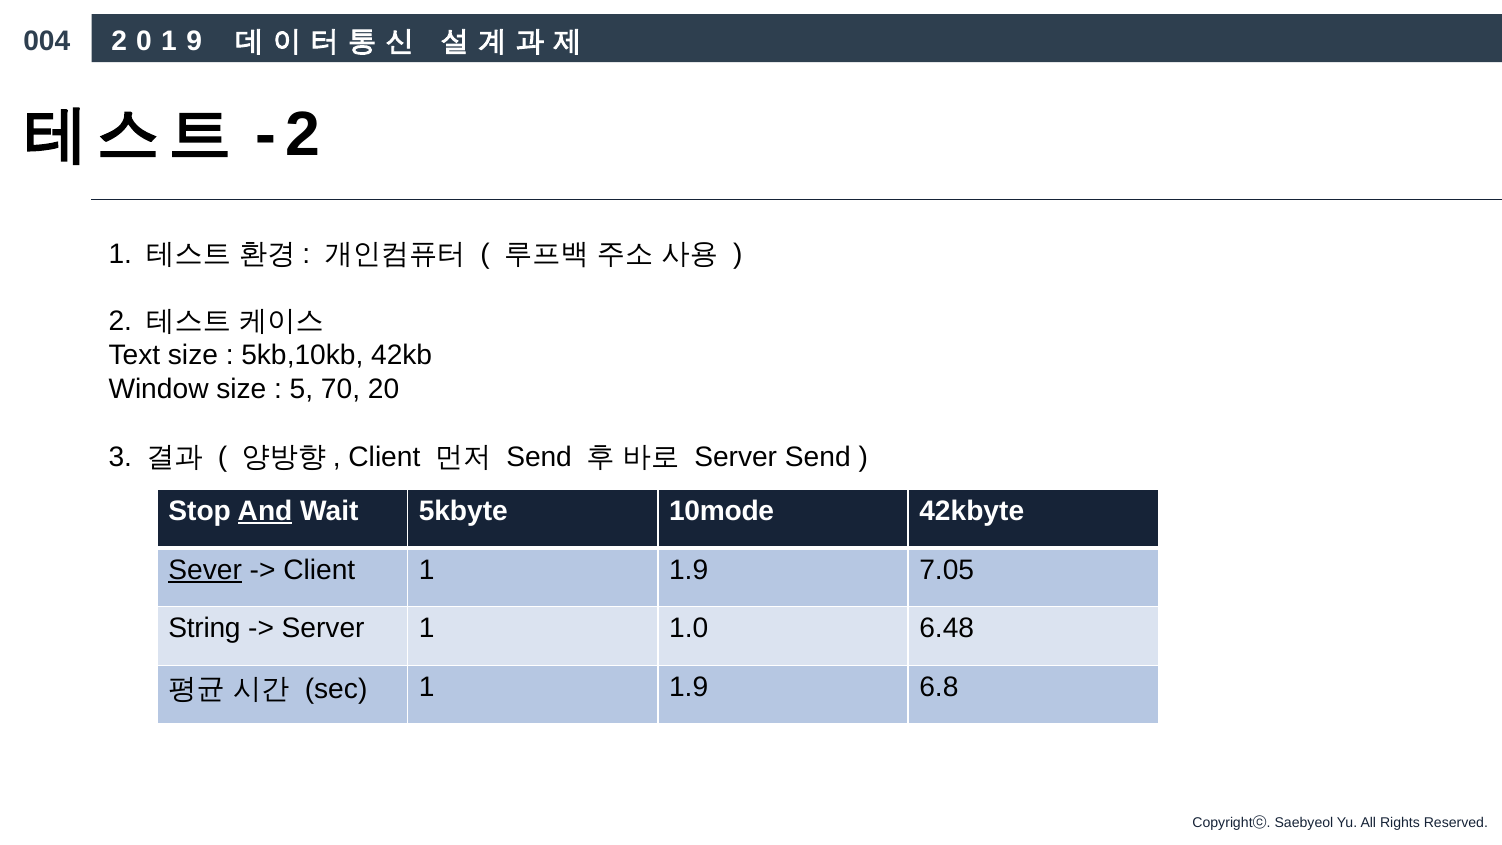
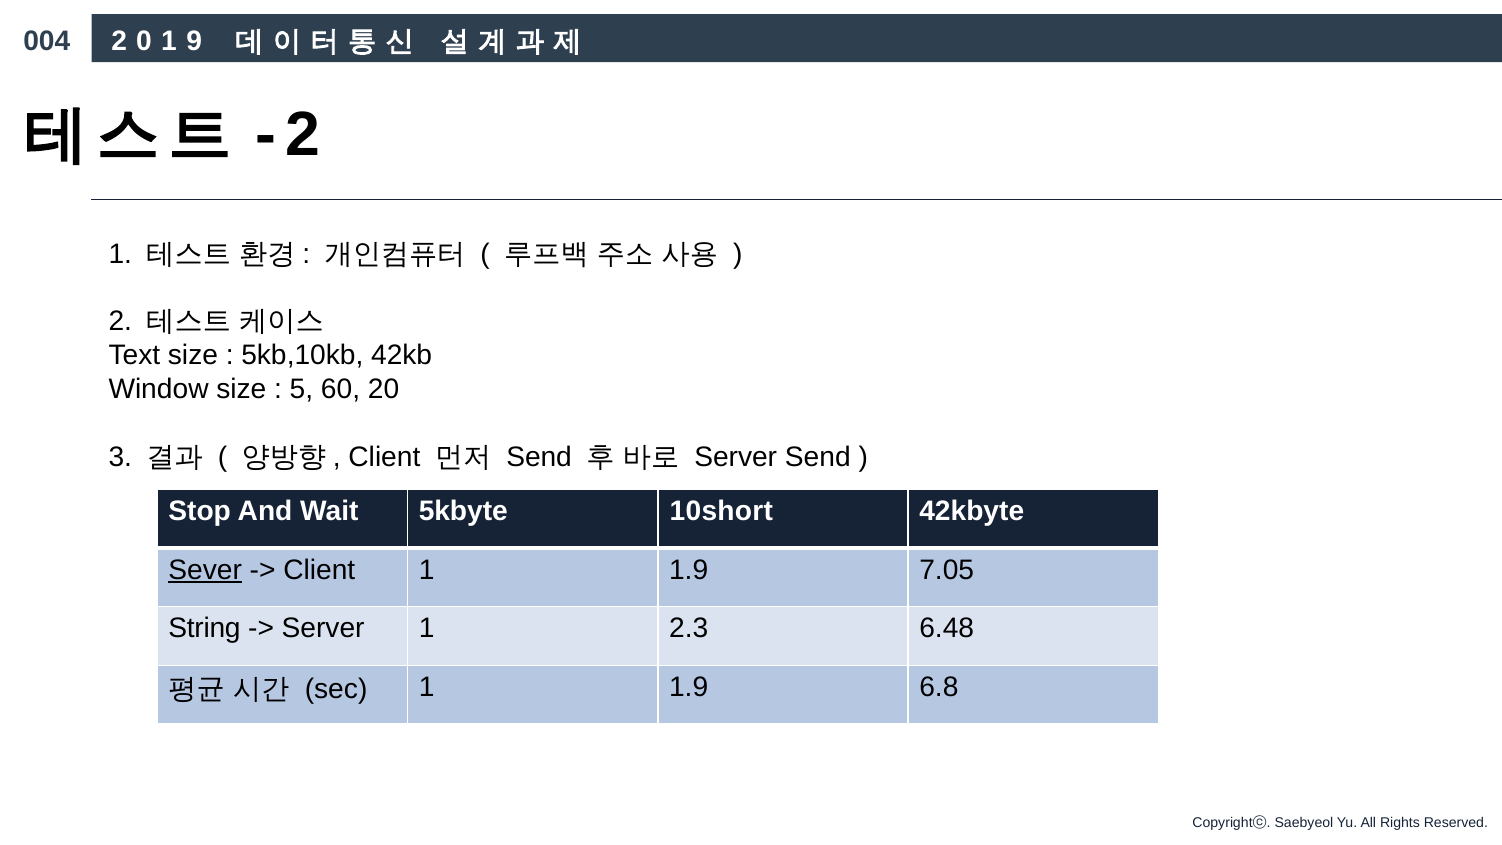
70: 70 -> 60
And underline: present -> none
10mode: 10mode -> 10short
1.0: 1.0 -> 2.3
